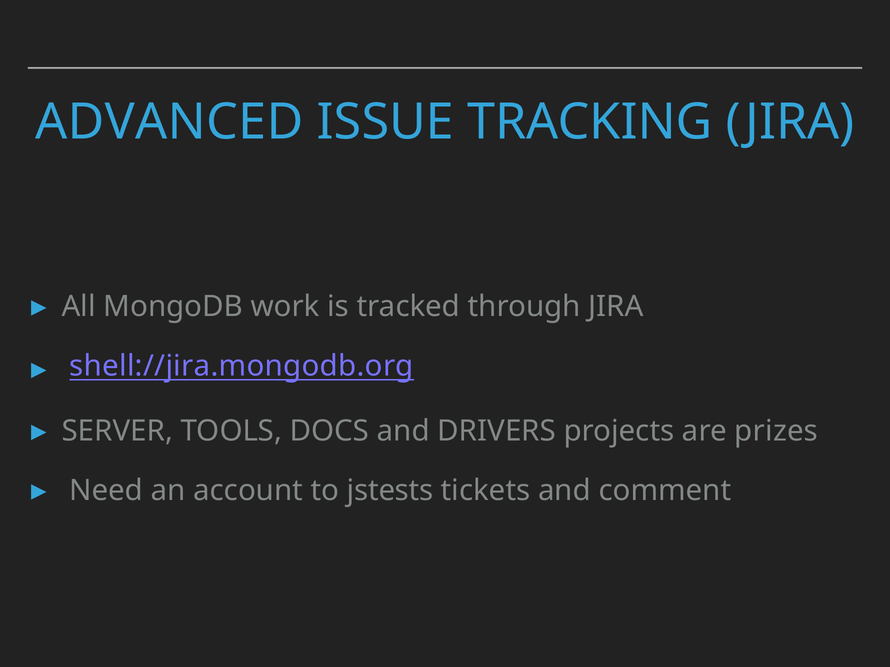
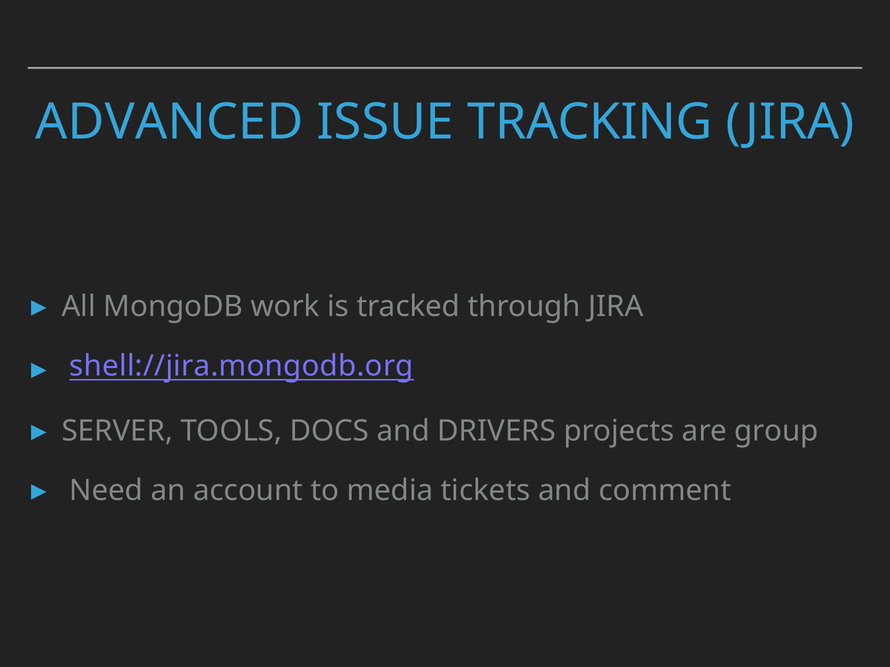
prizes: prizes -> group
jstests: jstests -> media
